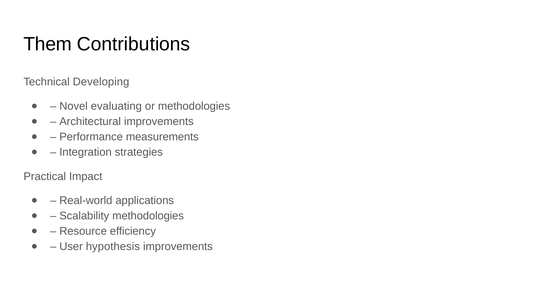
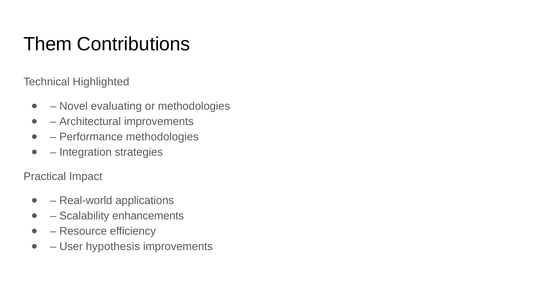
Developing: Developing -> Highlighted
Performance measurements: measurements -> methodologies
Scalability methodologies: methodologies -> enhancements
